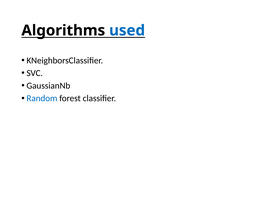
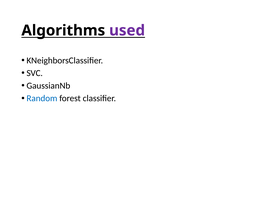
used colour: blue -> purple
